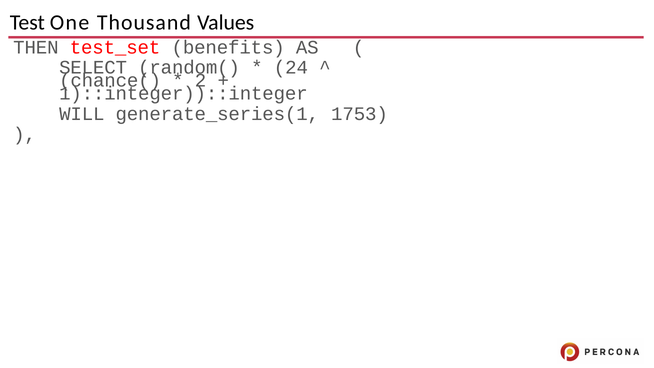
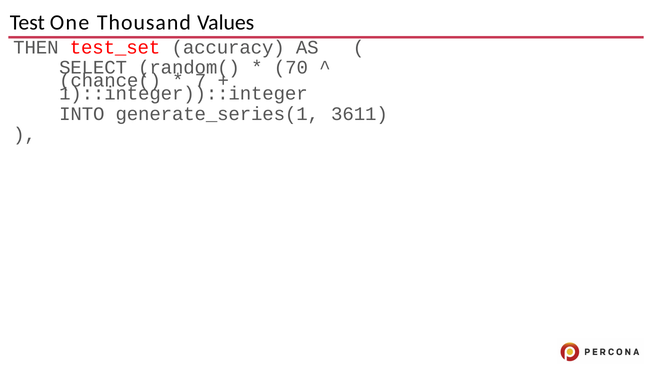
benefits: benefits -> accuracy
24: 24 -> 70
2: 2 -> 7
WILL: WILL -> INTO
1753: 1753 -> 3611
